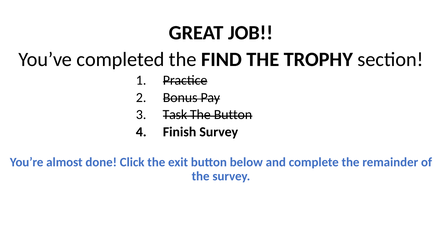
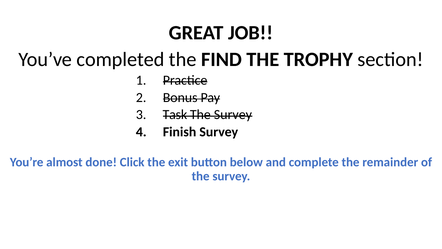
Button at (233, 115): Button -> Survey
